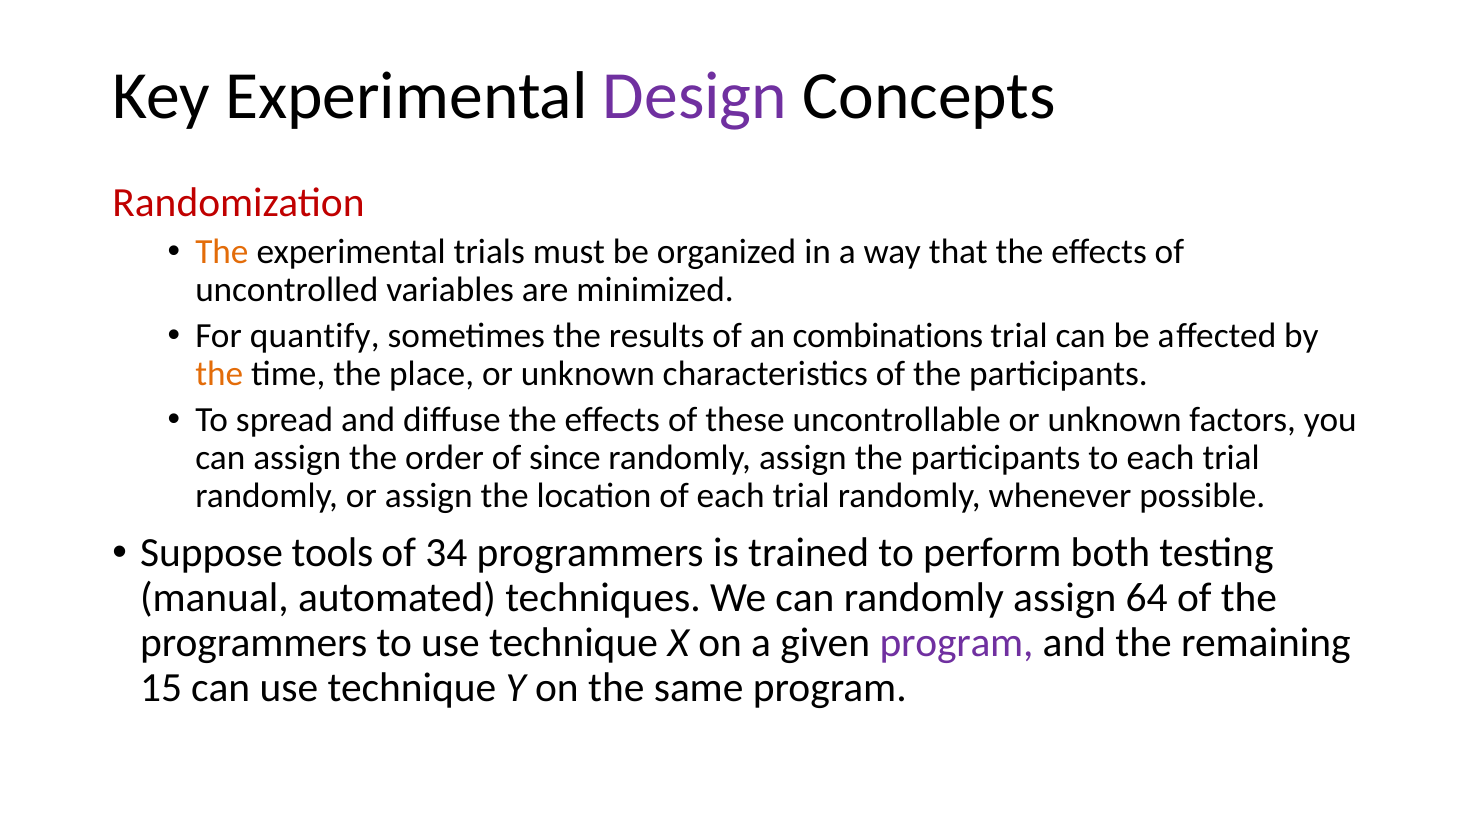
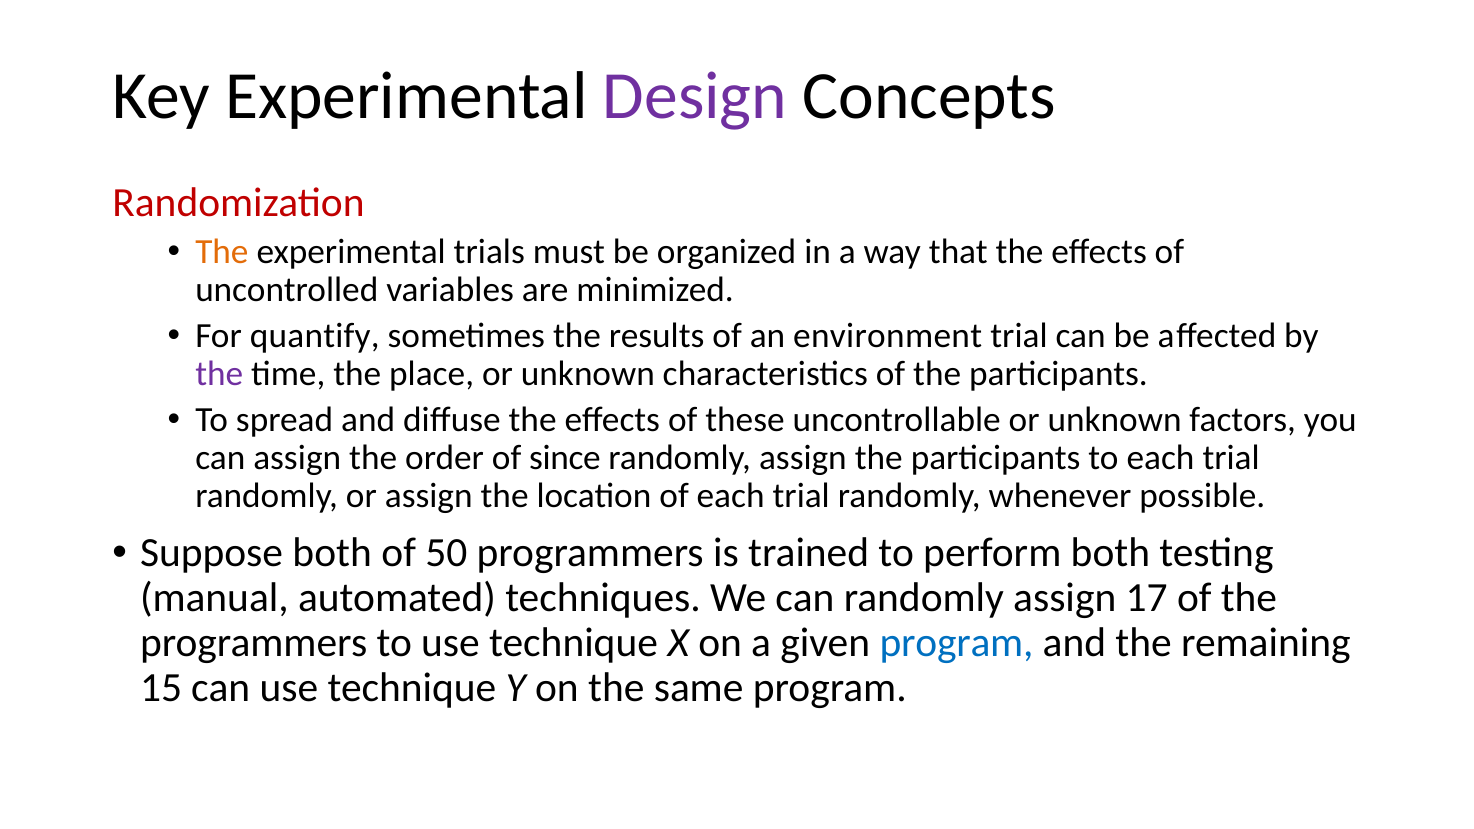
combinations: combinations -> environment
the at (219, 374) colour: orange -> purple
Suppose tools: tools -> both
34: 34 -> 50
64: 64 -> 17
program at (956, 643) colour: purple -> blue
